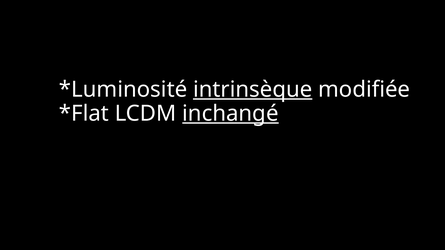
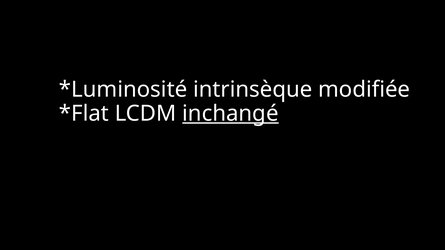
intrinsèque underline: present -> none
